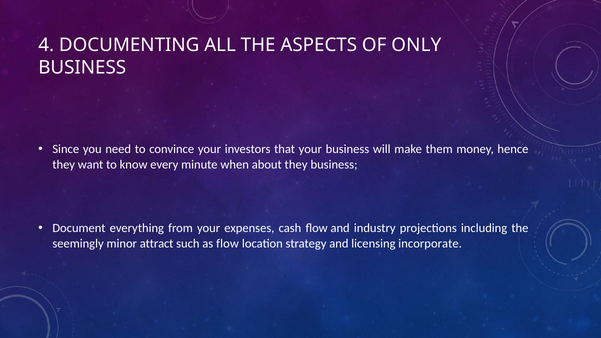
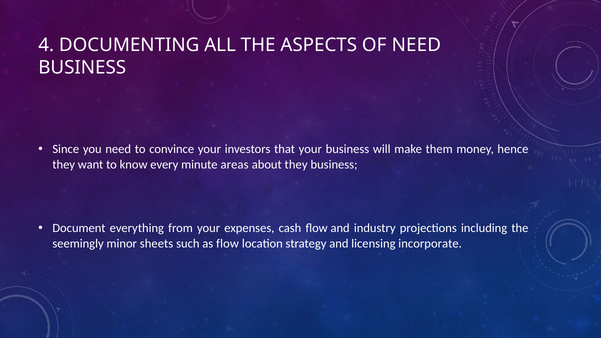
OF ONLY: ONLY -> NEED
when: when -> areas
attract: attract -> sheets
